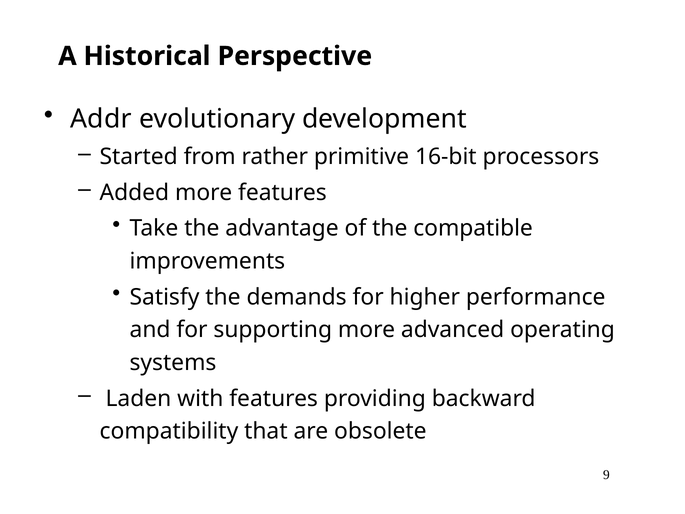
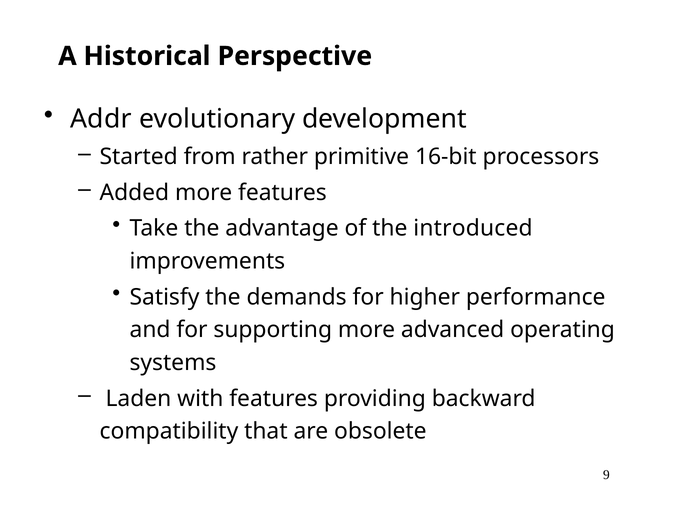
compatible: compatible -> introduced
